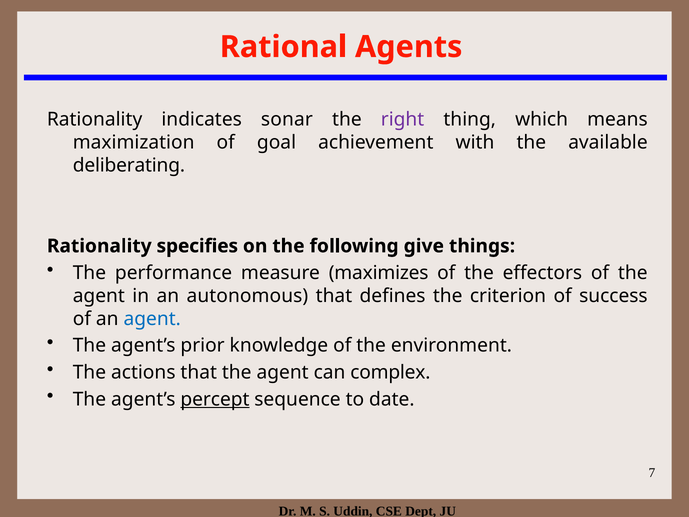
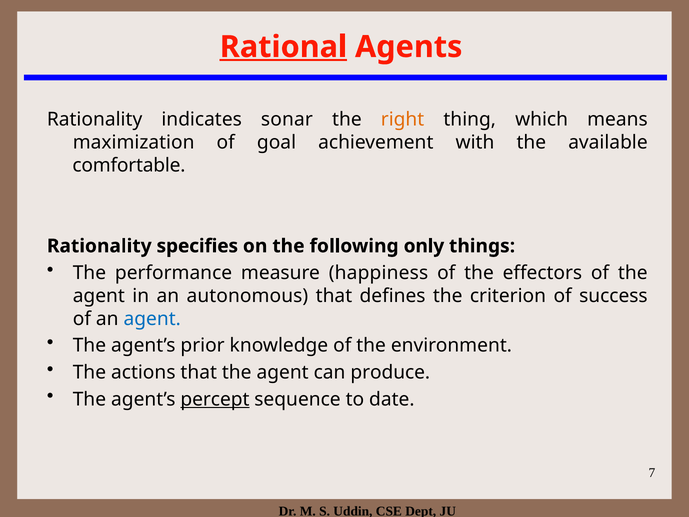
Rational underline: none -> present
right colour: purple -> orange
deliberating: deliberating -> comfortable
give: give -> only
maximizes: maximizes -> happiness
complex: complex -> produce
